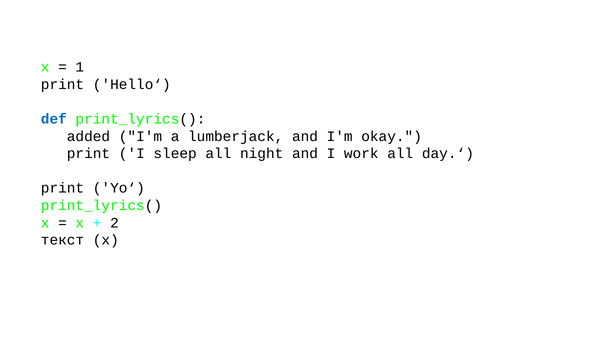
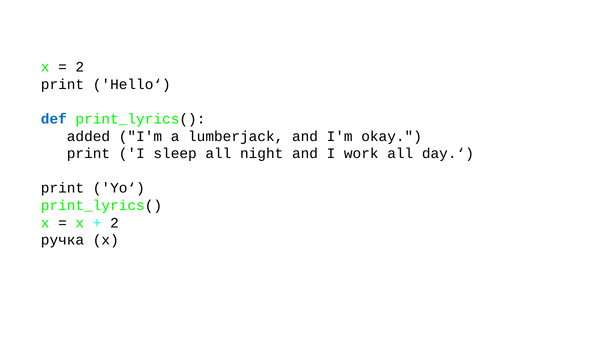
1 at (80, 67): 1 -> 2
текст: текст -> ручка
